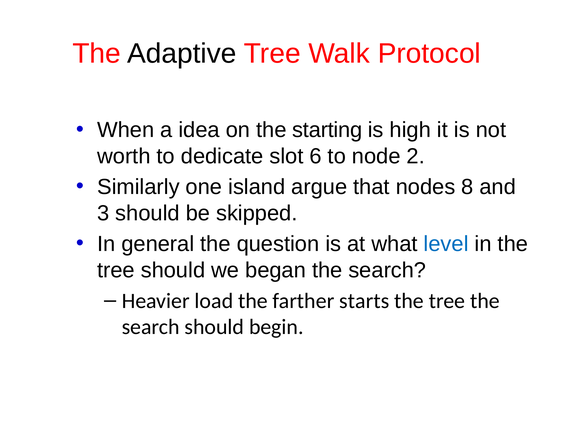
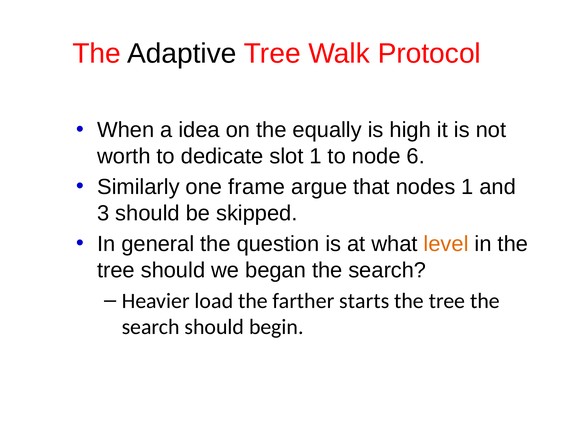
starting: starting -> equally
slot 6: 6 -> 1
2: 2 -> 6
island: island -> frame
nodes 8: 8 -> 1
level colour: blue -> orange
